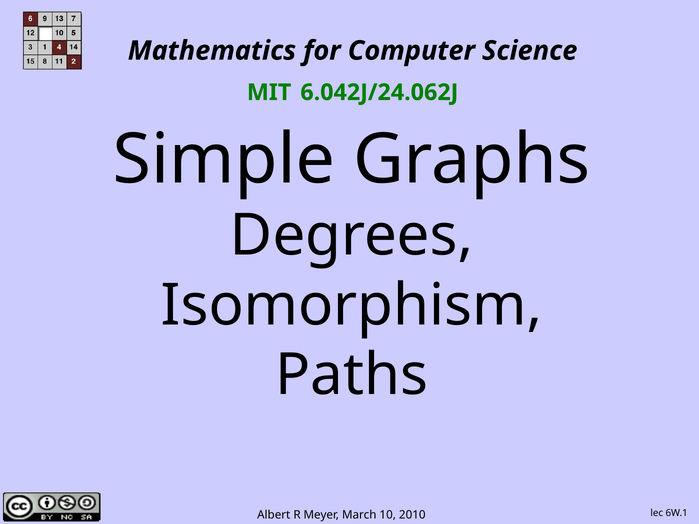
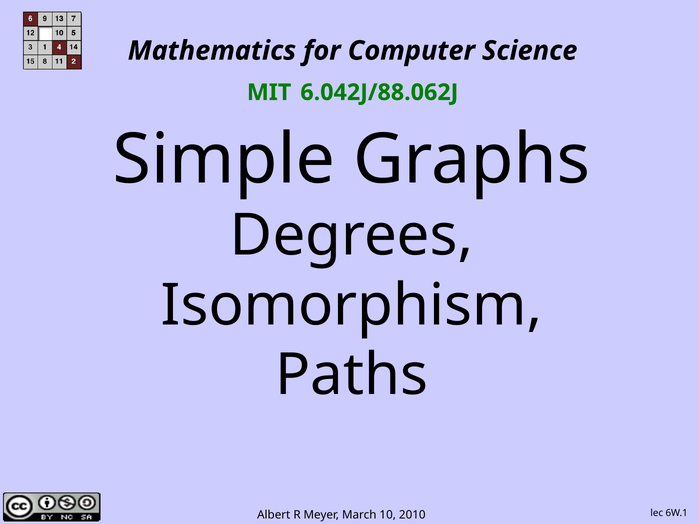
6.042J/24.062J: 6.042J/24.062J -> 6.042J/88.062J
